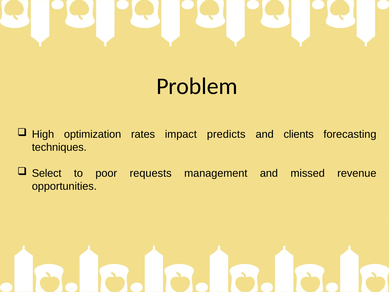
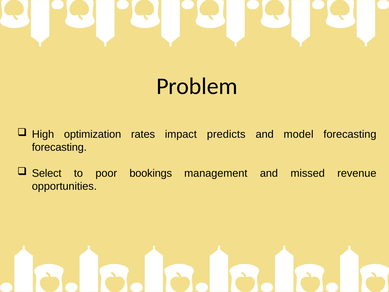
clients: clients -> model
techniques at (59, 147): techniques -> forecasting
requests: requests -> bookings
